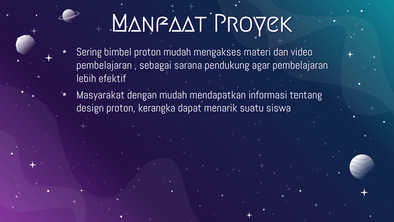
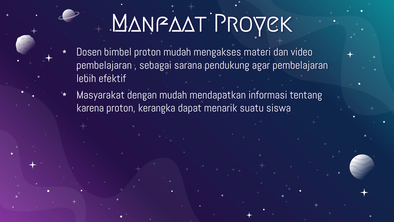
Sering: Sering -> Dosen
design: design -> karena
